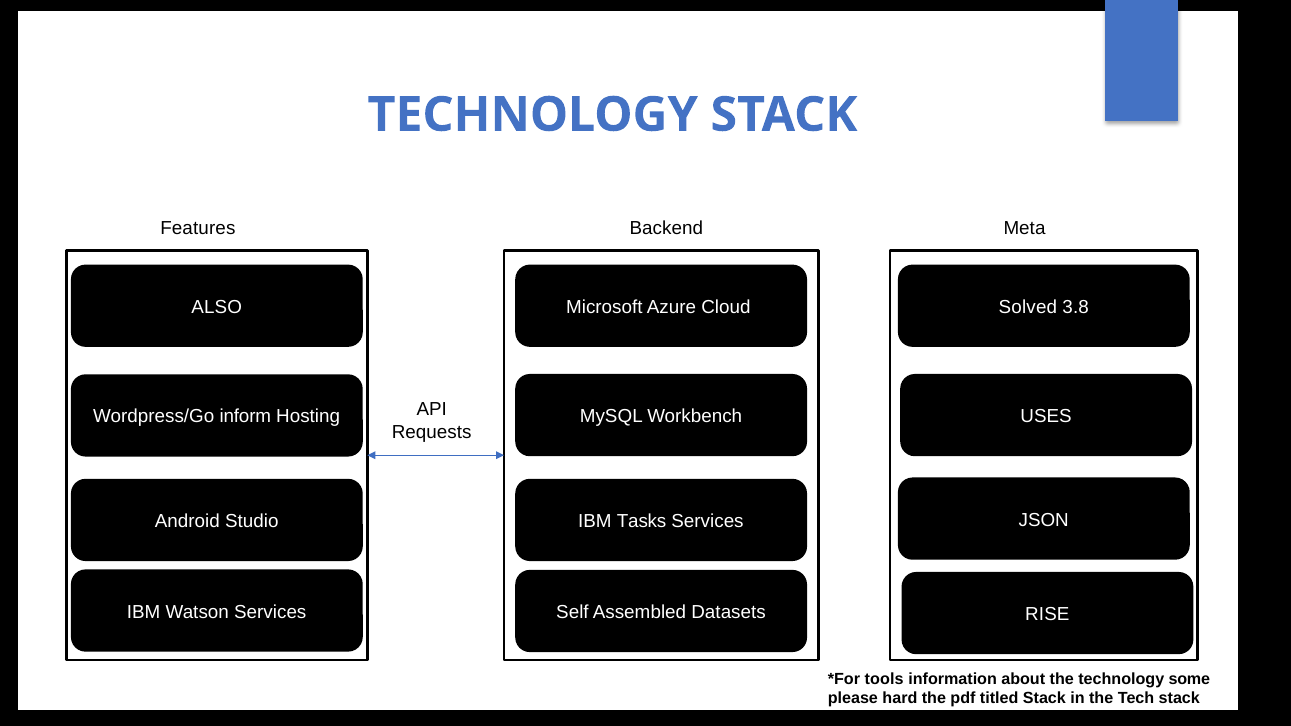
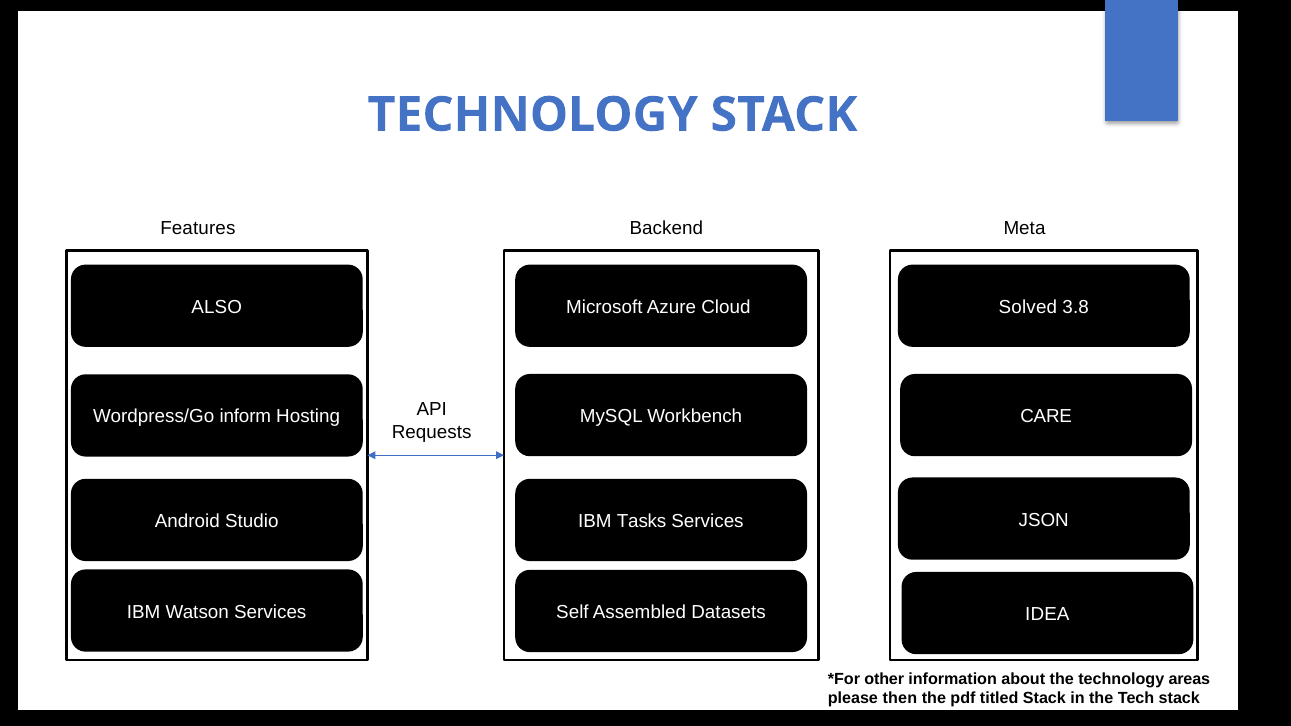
USES: USES -> CARE
RISE: RISE -> IDEA
tools: tools -> other
some: some -> areas
hard: hard -> then
